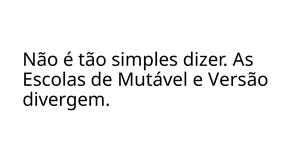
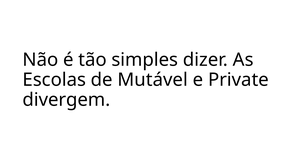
Versão: Versão -> Private
